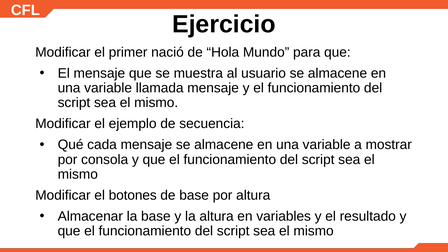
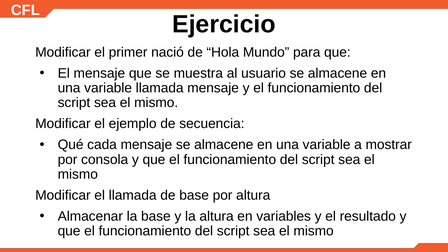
el botones: botones -> llamada
